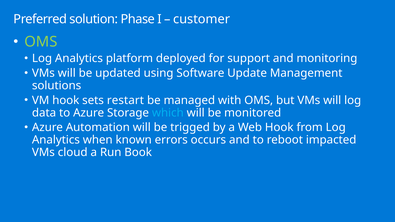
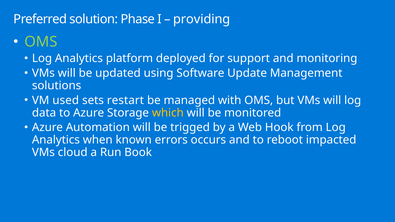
customer: customer -> providing
VM hook: hook -> used
which colour: light blue -> yellow
